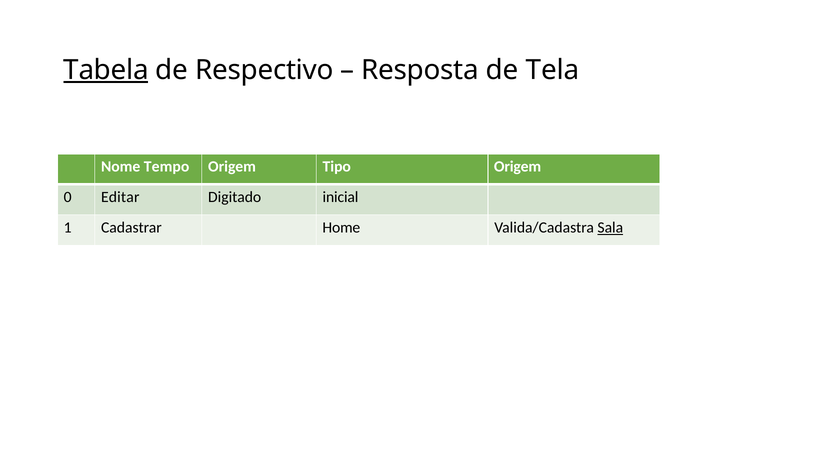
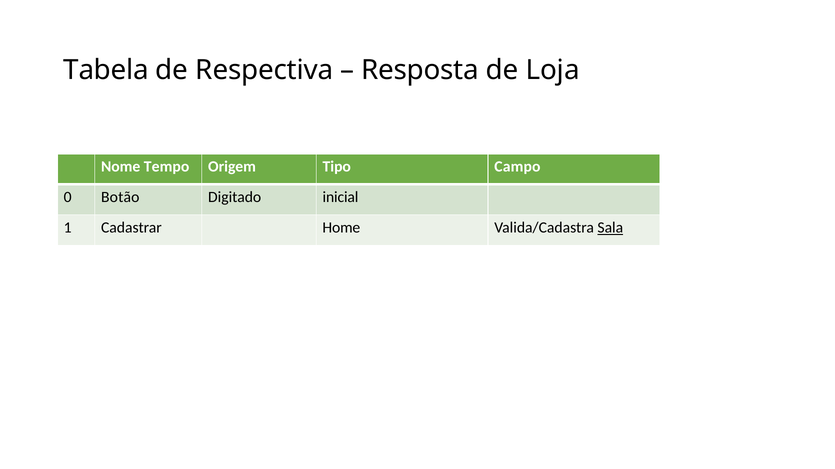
Tabela underline: present -> none
Respectivo: Respectivo -> Respectiva
Tela: Tela -> Loja
Tipo Origem: Origem -> Campo
Editar: Editar -> Botão
